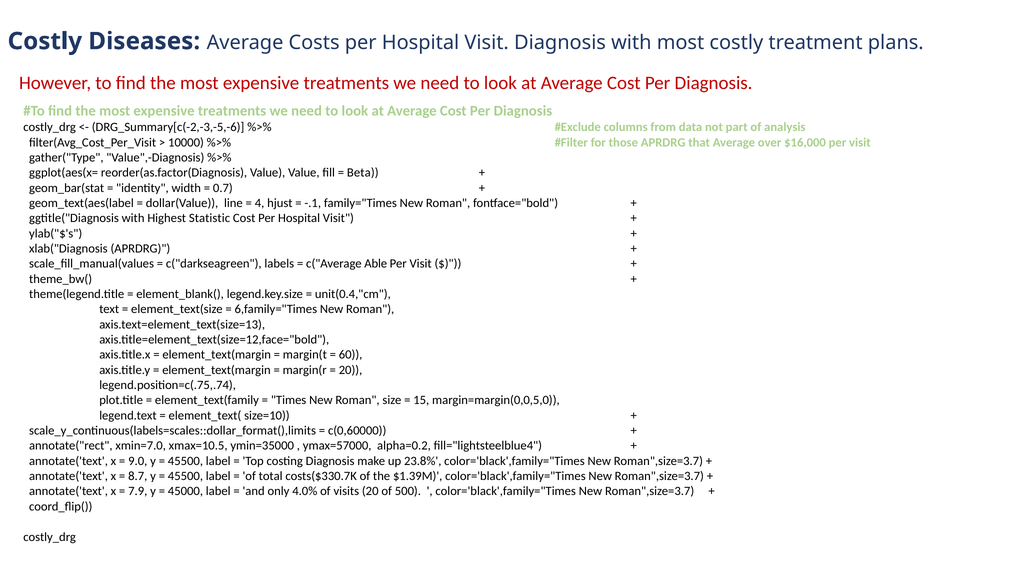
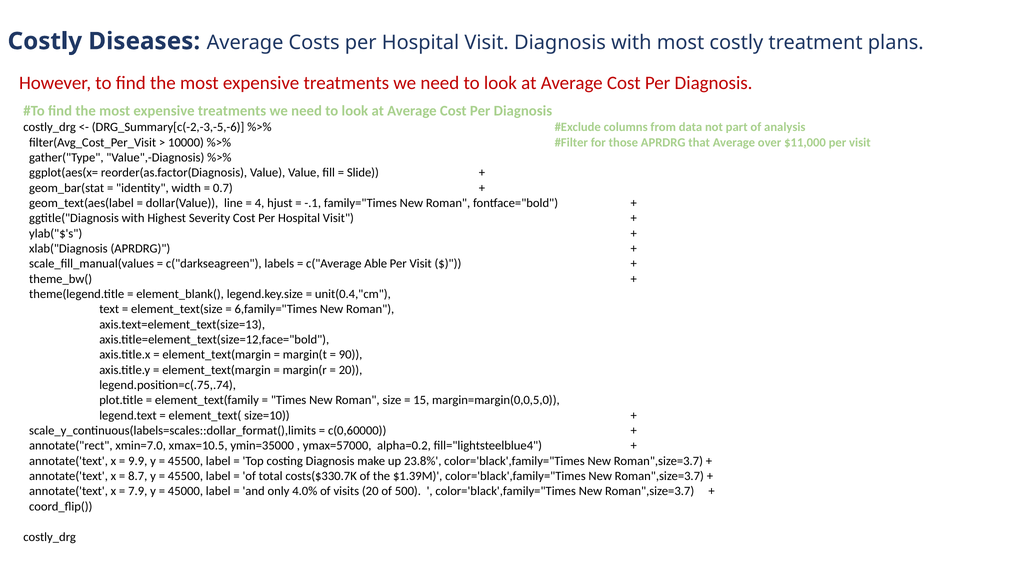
$16,000: $16,000 -> $11,000
Beta: Beta -> Slide
Statistic: Statistic -> Severity
60: 60 -> 90
9.0: 9.0 -> 9.9
